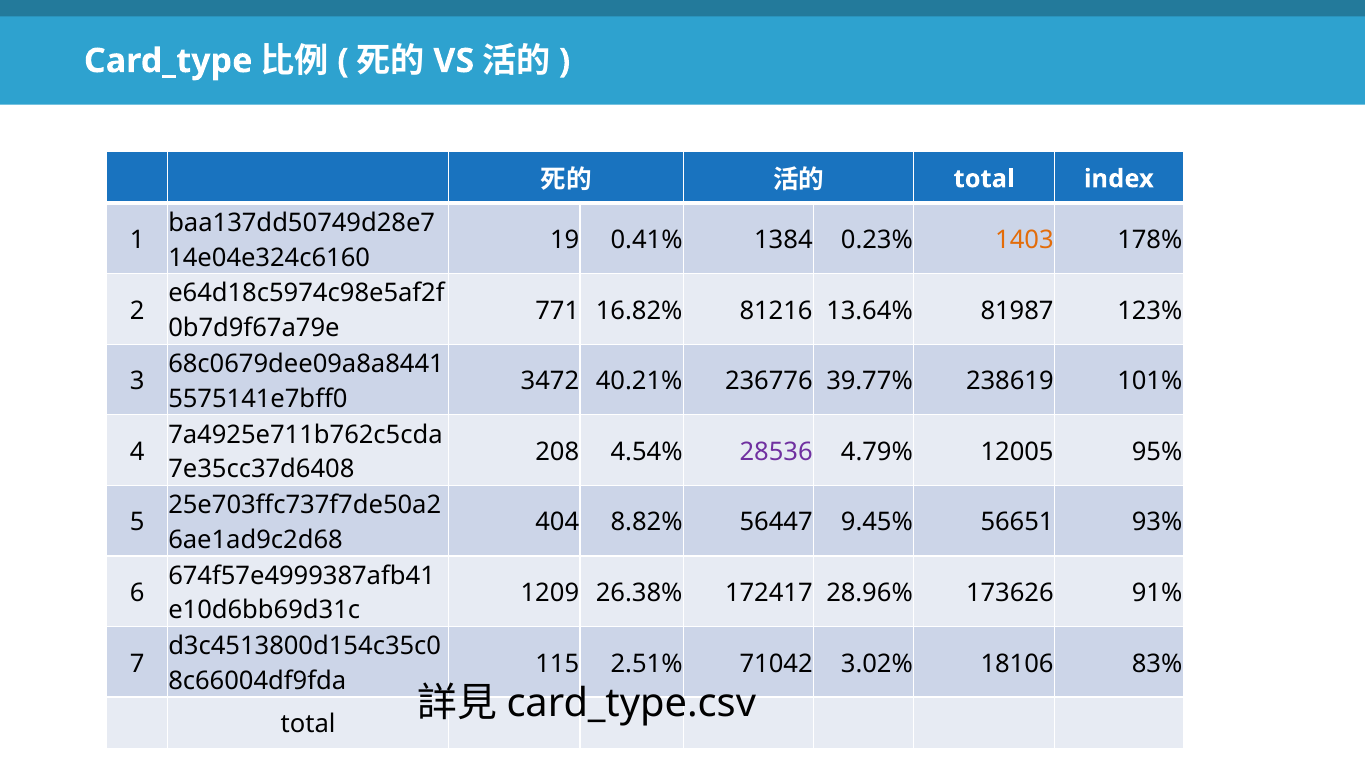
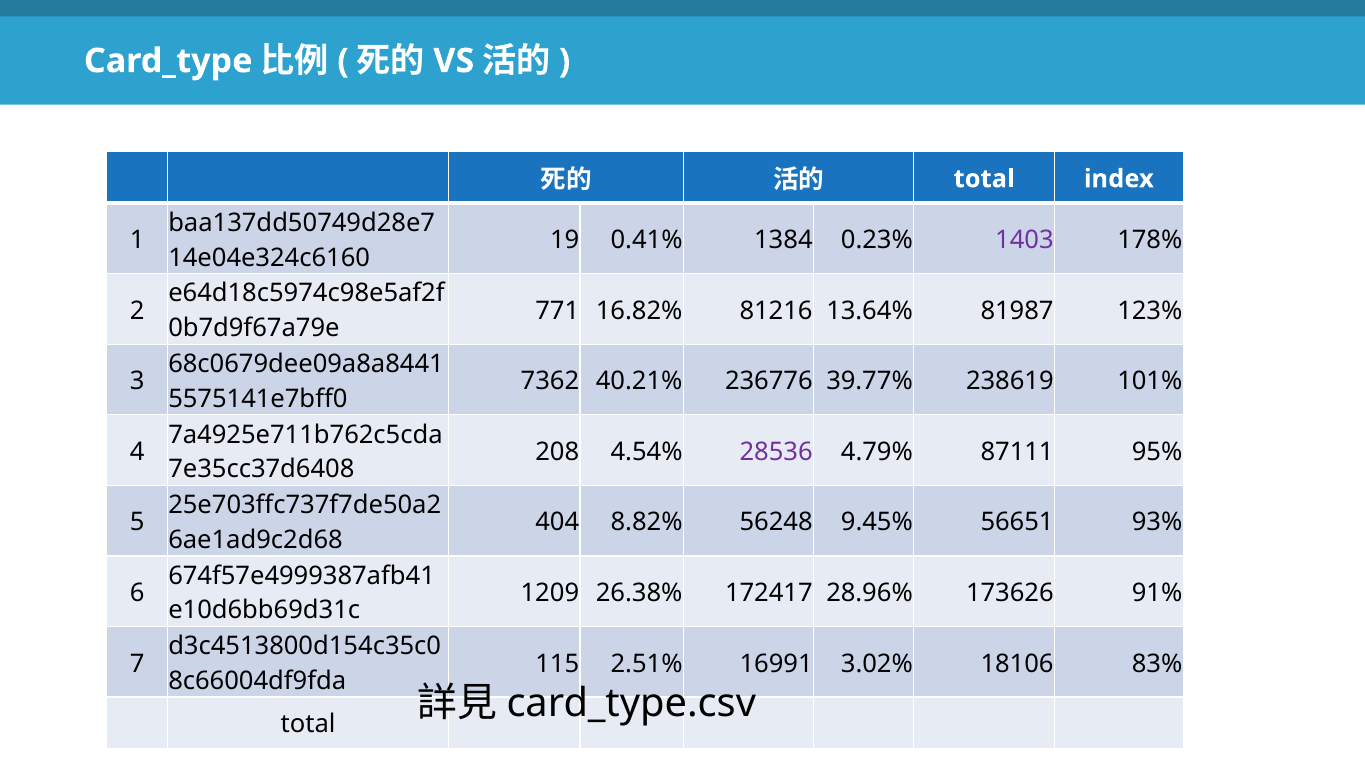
1403 colour: orange -> purple
3472: 3472 -> 7362
12005: 12005 -> 87111
56447: 56447 -> 56248
71042: 71042 -> 16991
